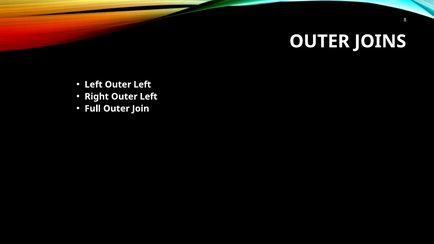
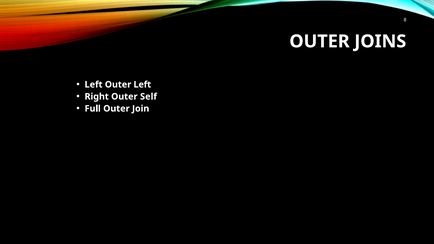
Right Outer Left: Left -> Self
